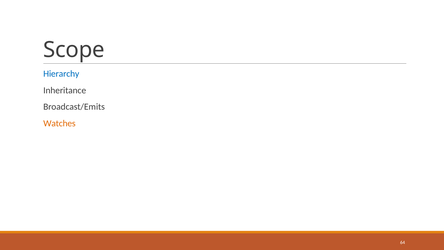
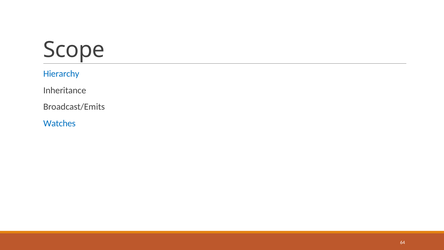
Watches colour: orange -> blue
